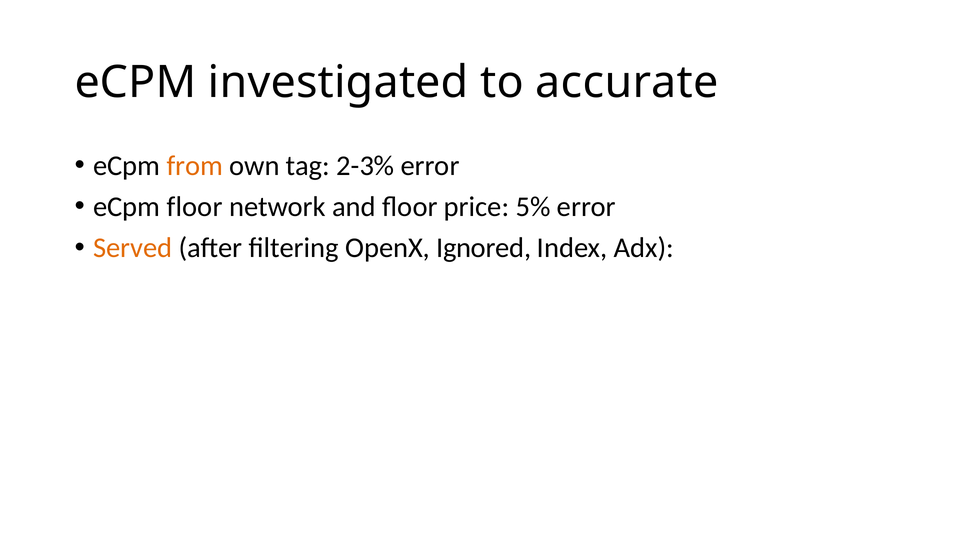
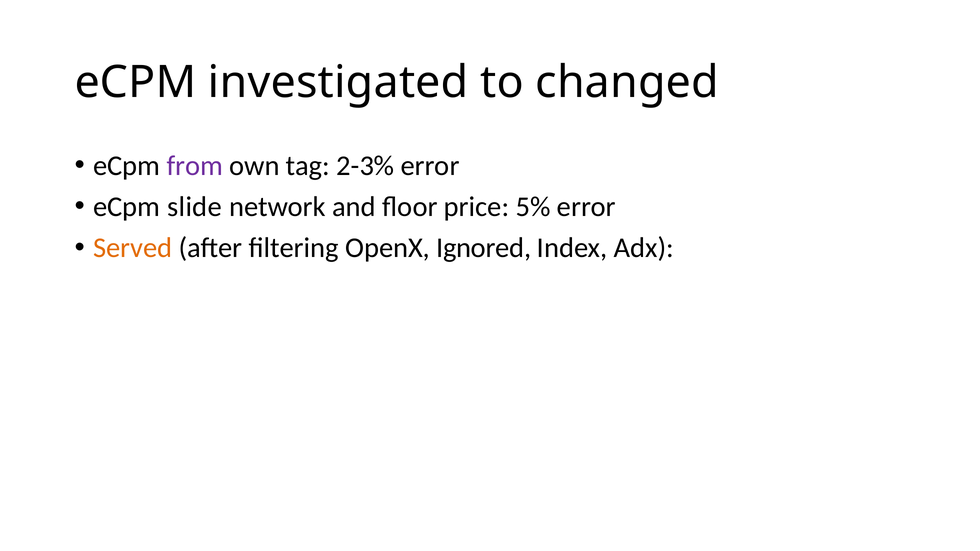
accurate: accurate -> changed
from colour: orange -> purple
eCpm floor: floor -> slide
